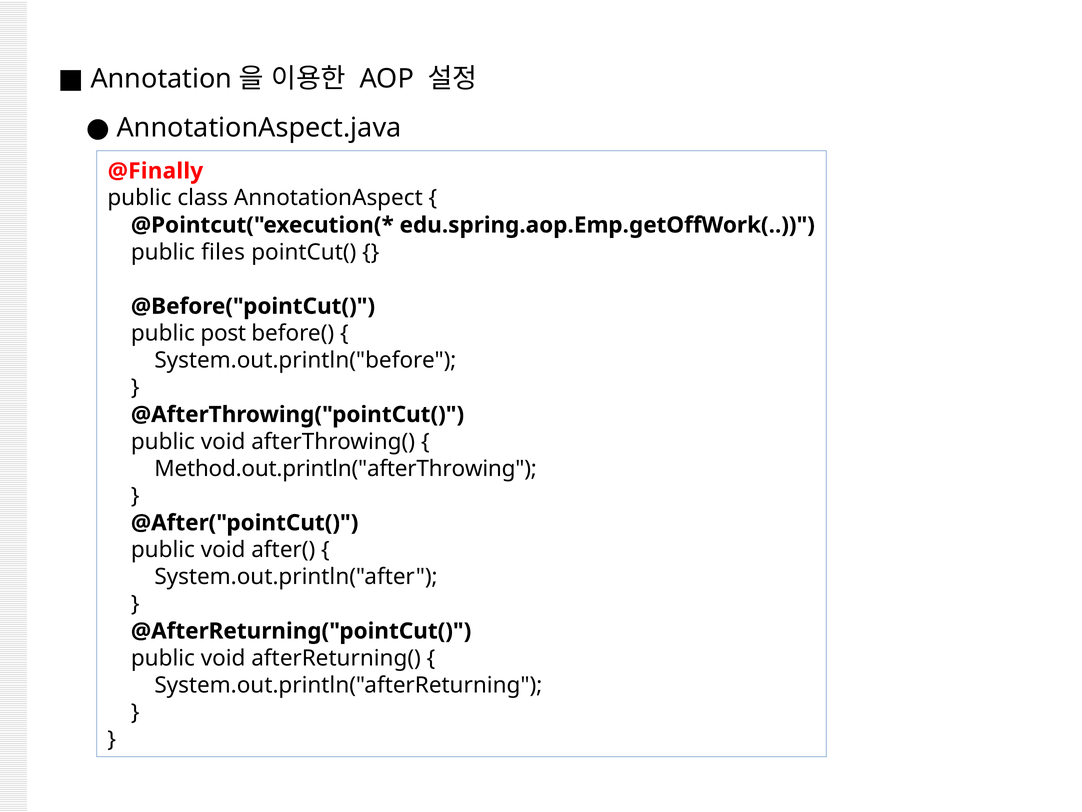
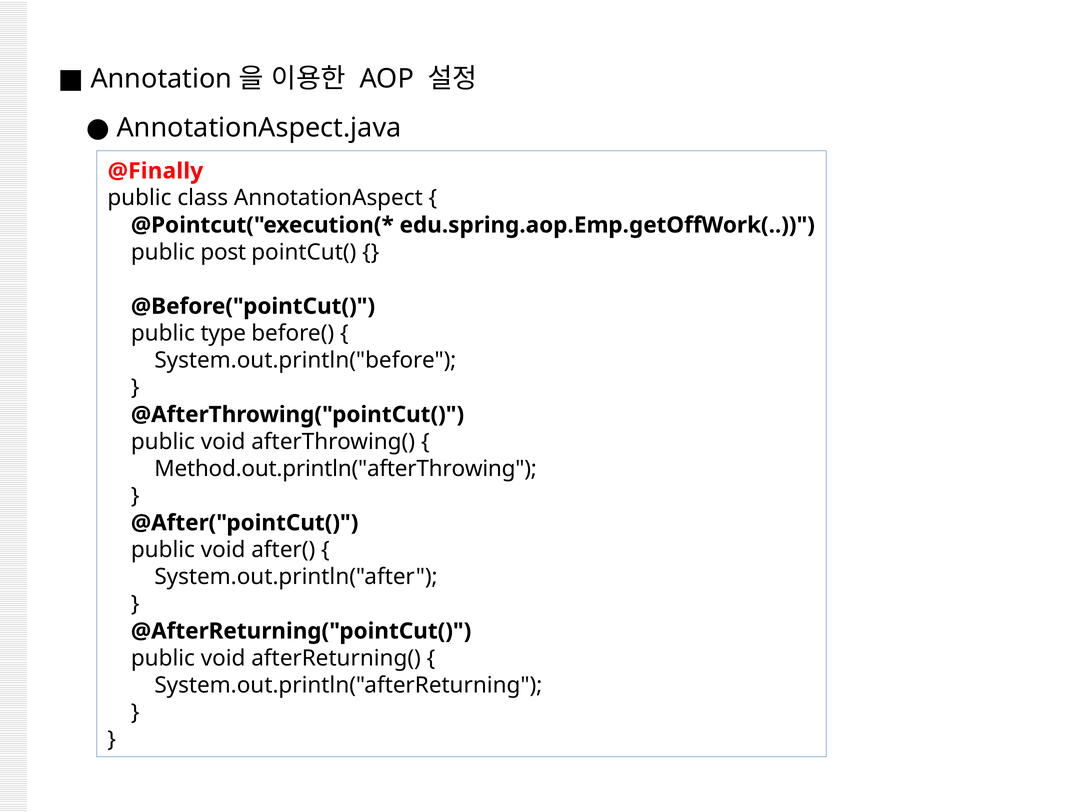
files: files -> post
post: post -> type
